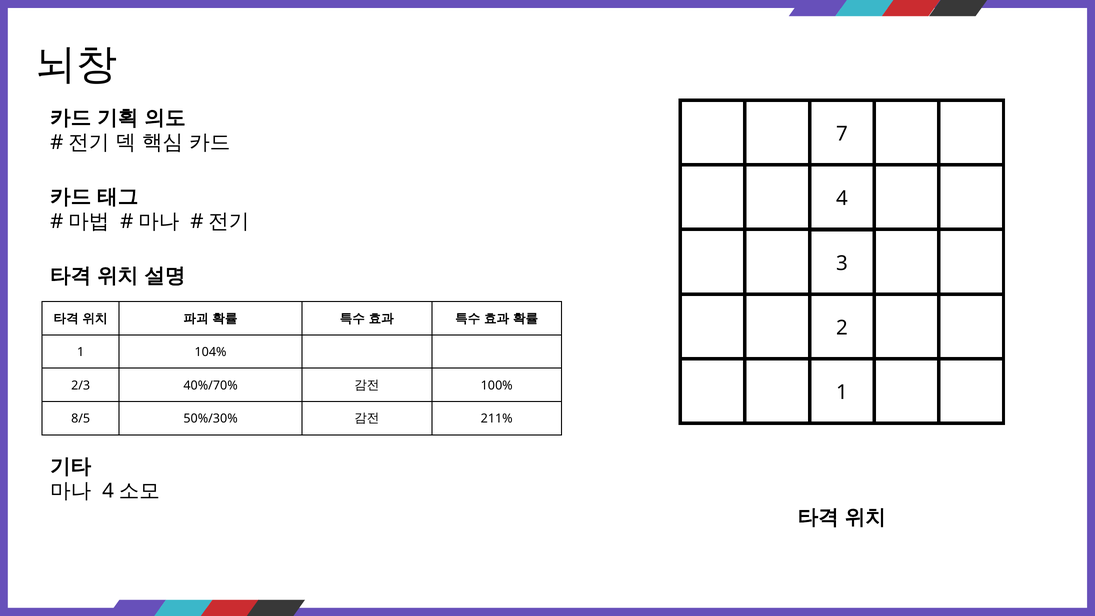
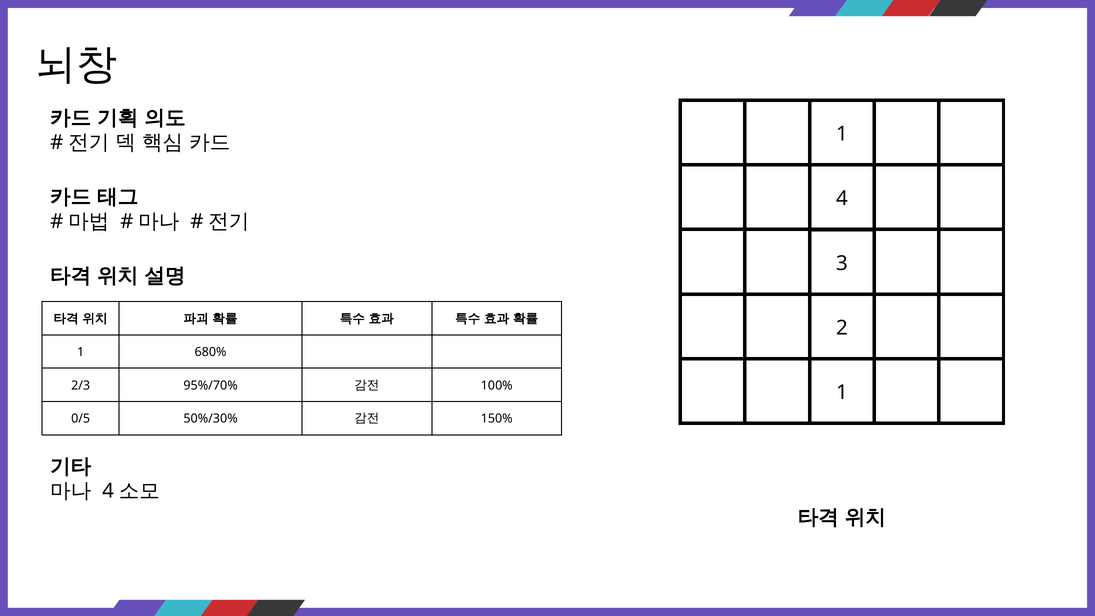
7 at (842, 134): 7 -> 1
104%: 104% -> 680%
40%/70%: 40%/70% -> 95%/70%
8/5: 8/5 -> 0/5
211%: 211% -> 150%
